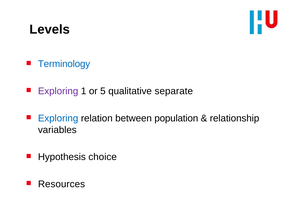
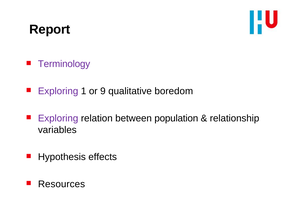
Levels: Levels -> Report
Terminology colour: blue -> purple
5: 5 -> 9
separate: separate -> boredom
Exploring at (58, 118) colour: blue -> purple
choice: choice -> effects
